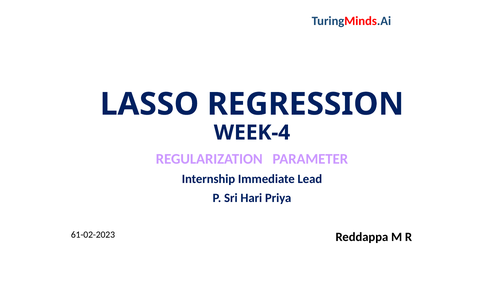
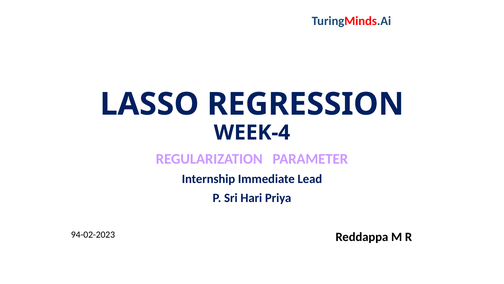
61-02-2023: 61-02-2023 -> 94-02-2023
